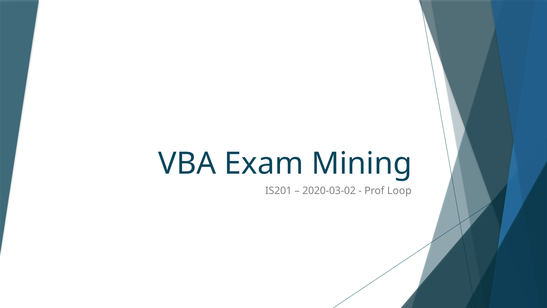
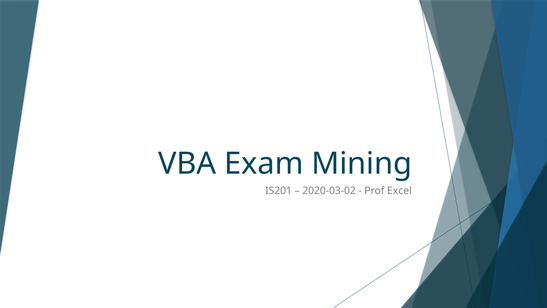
Loop: Loop -> Excel
